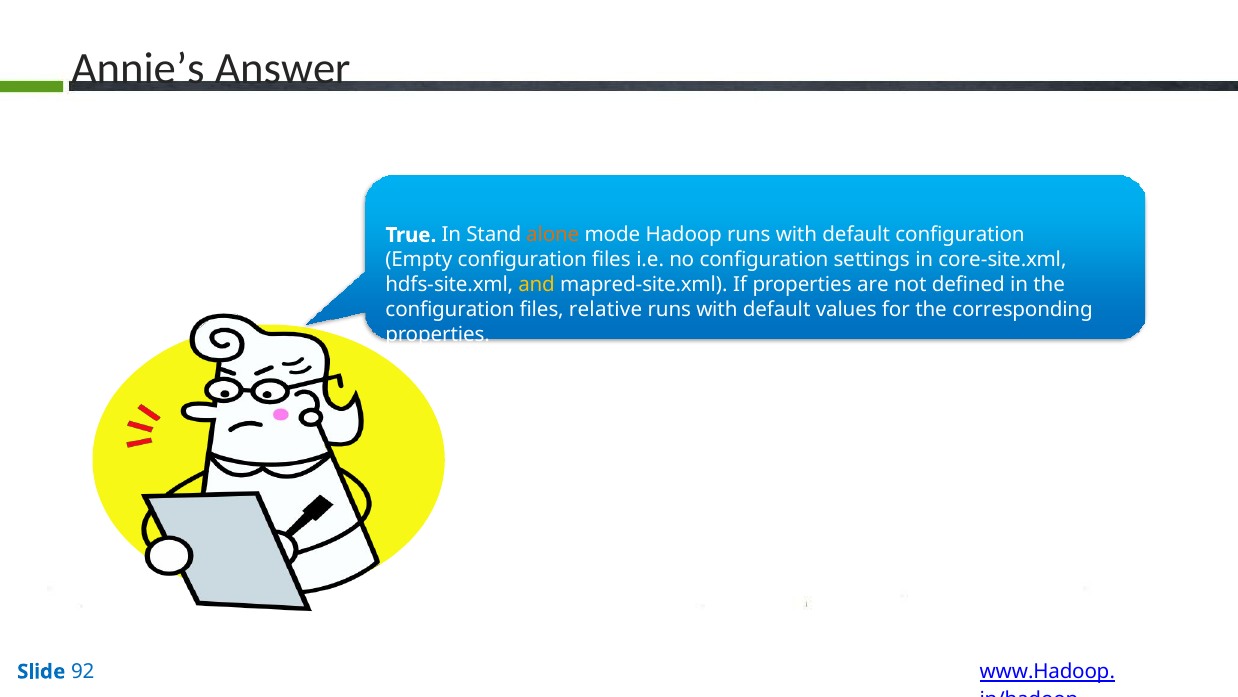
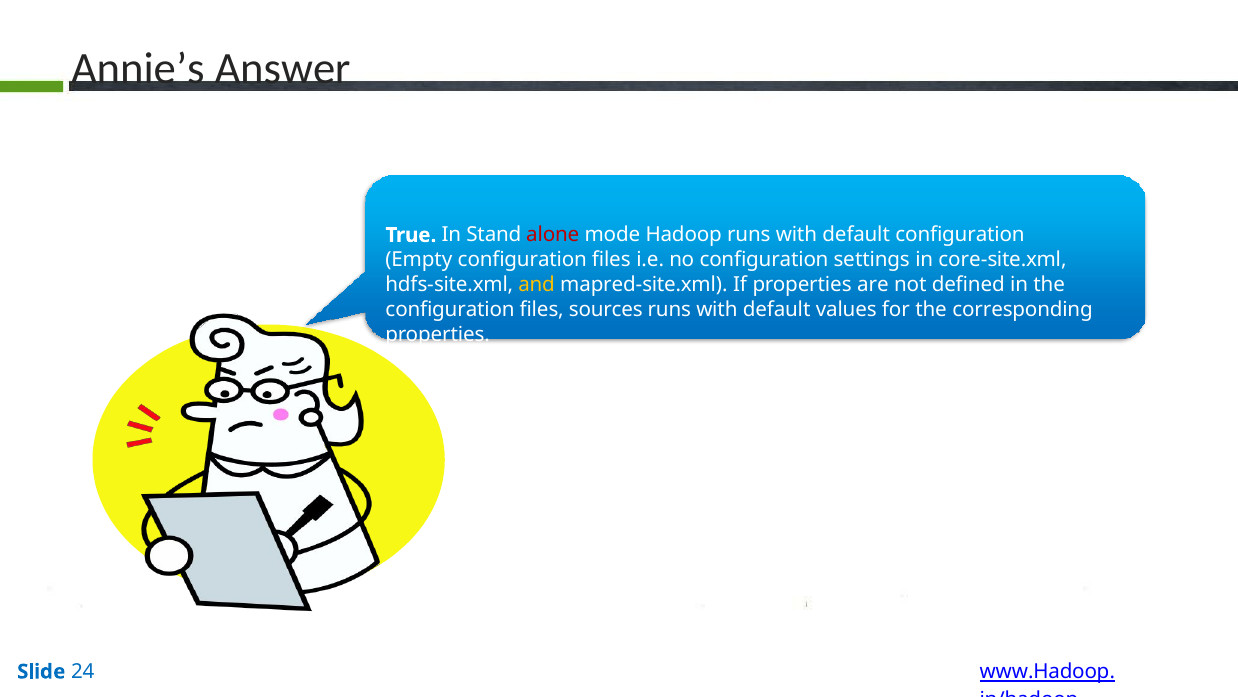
alone colour: orange -> red
relative: relative -> sources
92: 92 -> 24
